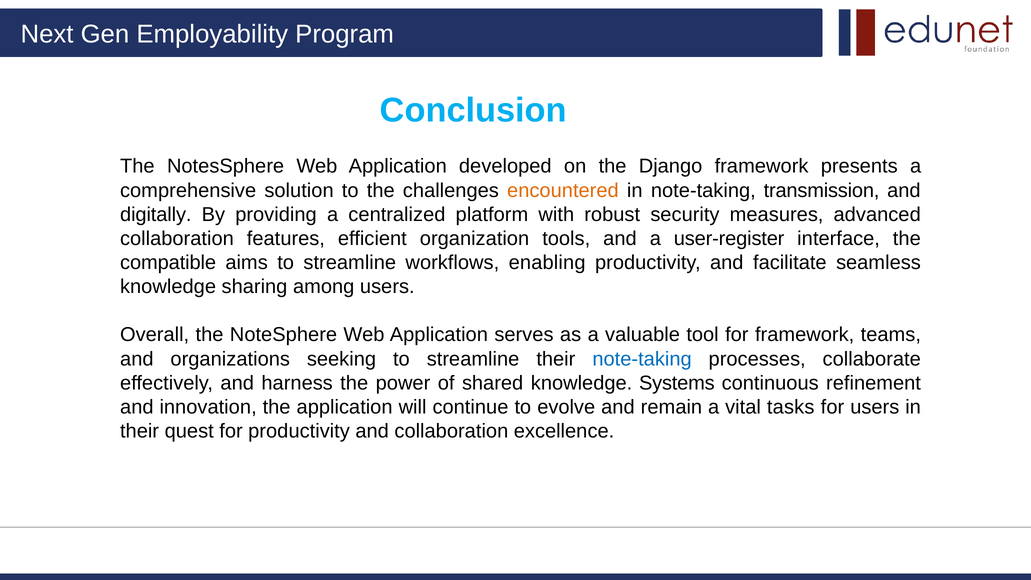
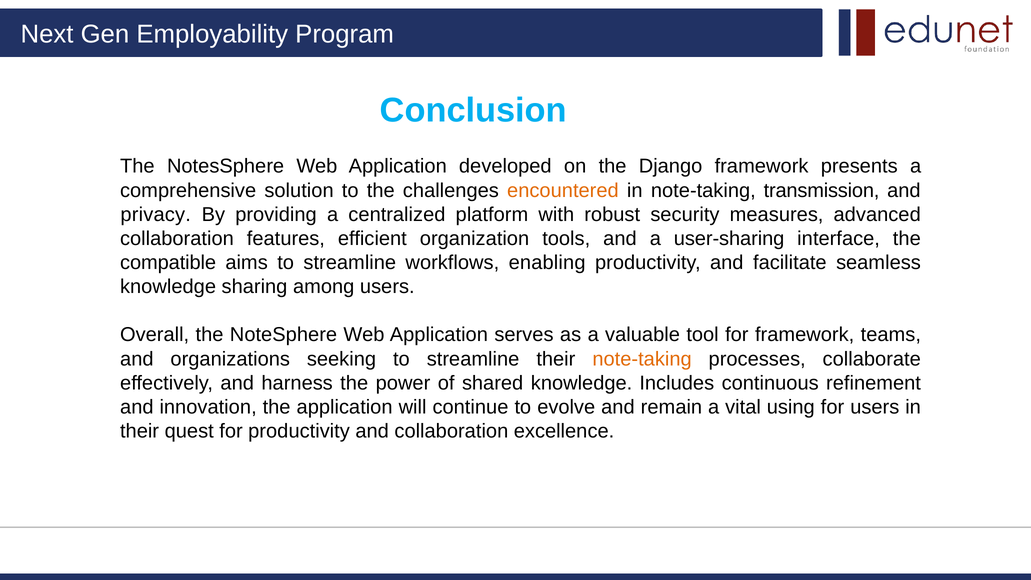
digitally: digitally -> privacy
user-register: user-register -> user-sharing
note-taking at (642, 359) colour: blue -> orange
Systems: Systems -> Includes
tasks: tasks -> using
